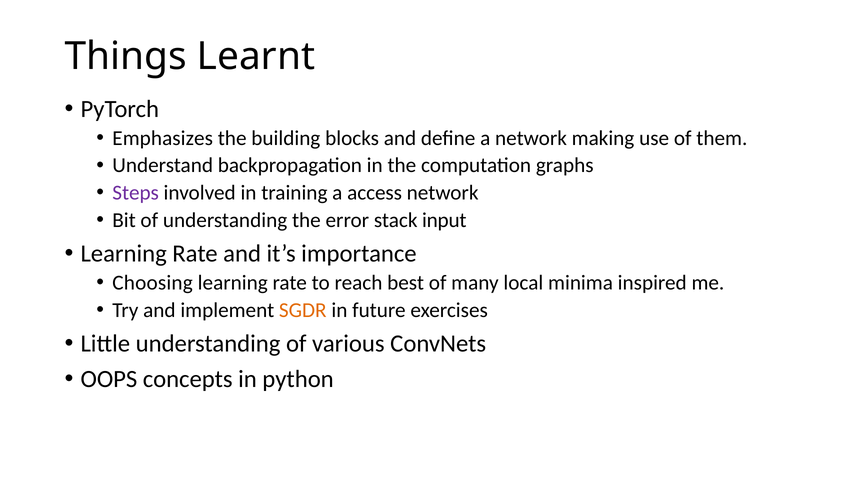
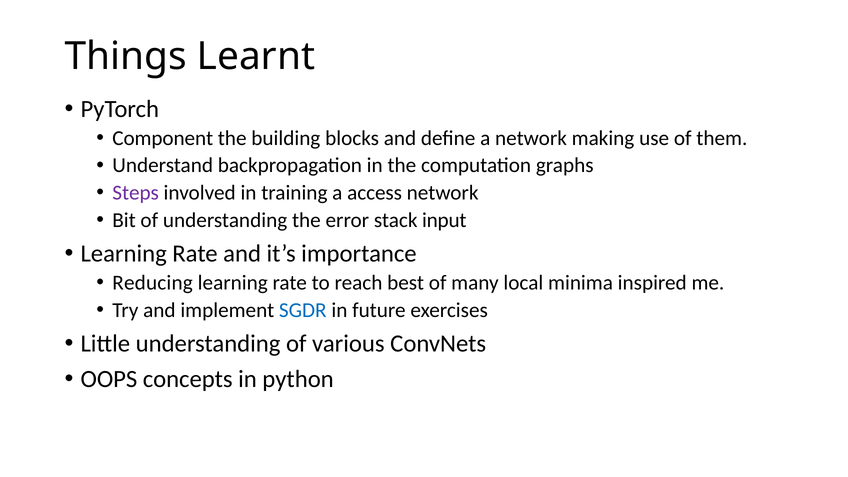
Emphasizes: Emphasizes -> Component
Choosing: Choosing -> Reducing
SGDR colour: orange -> blue
